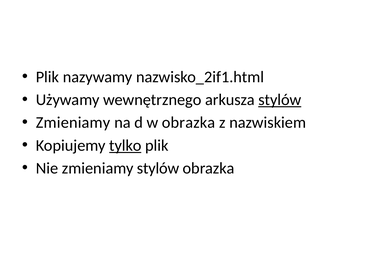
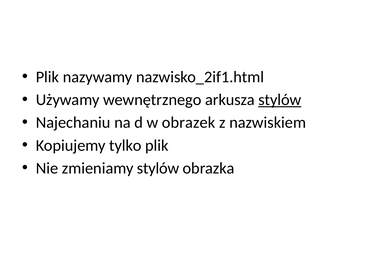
Zmieniamy at (73, 123): Zmieniamy -> Najechaniu
w obrazka: obrazka -> obrazek
tylko underline: present -> none
